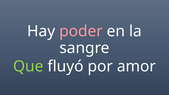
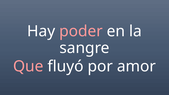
Que colour: light green -> pink
